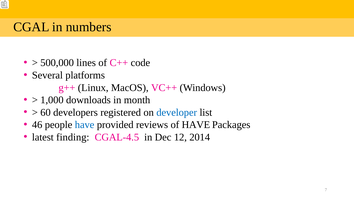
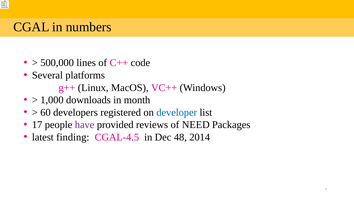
46: 46 -> 17
have at (85, 125) colour: blue -> purple
of HAVE: HAVE -> NEED
12: 12 -> 48
